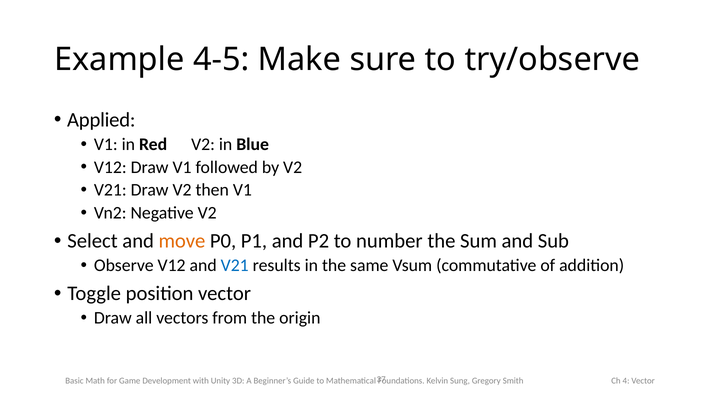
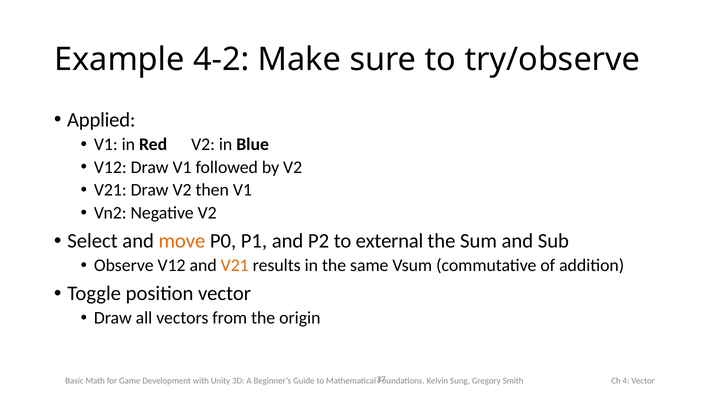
4-5: 4-5 -> 4-2
number: number -> external
V21 at (235, 265) colour: blue -> orange
